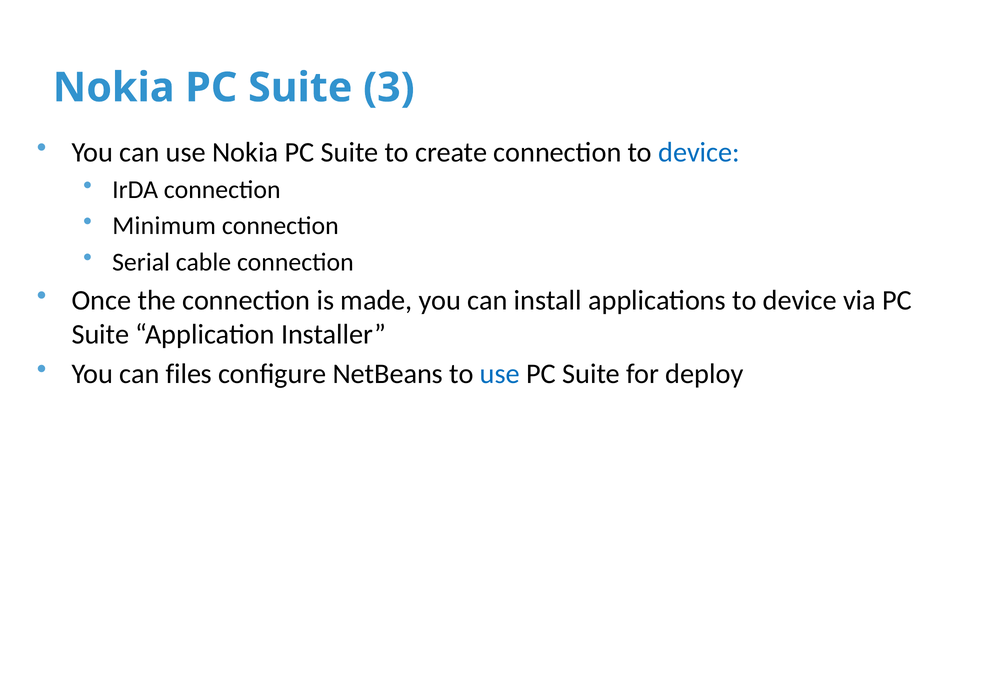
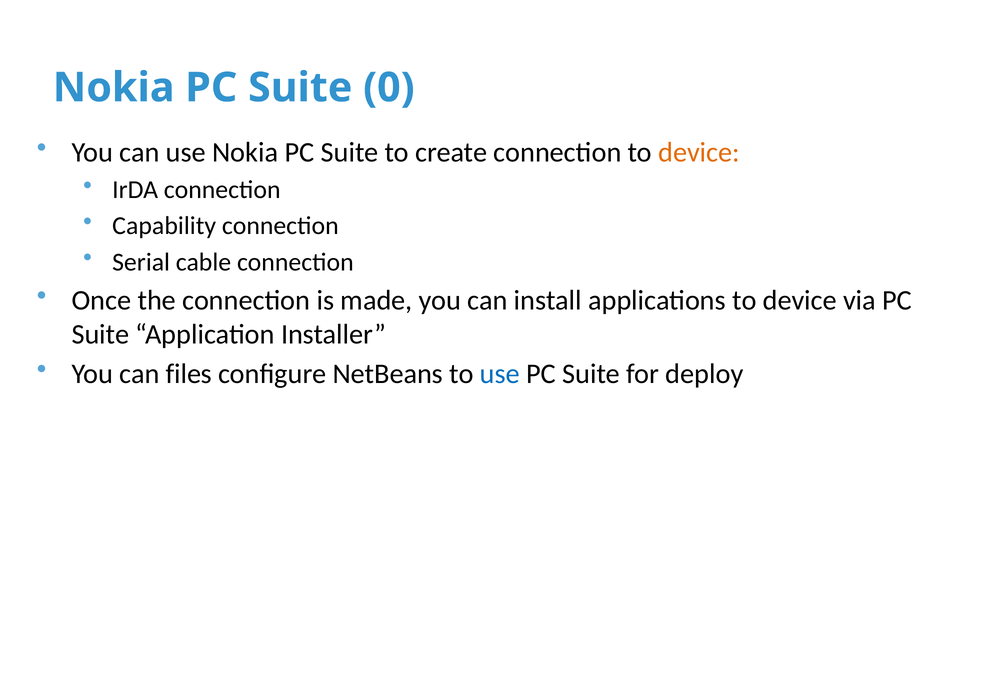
3: 3 -> 0
device at (699, 152) colour: blue -> orange
Minimum: Minimum -> Capability
